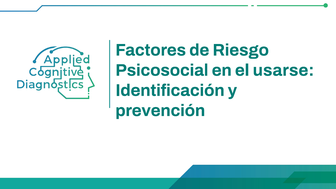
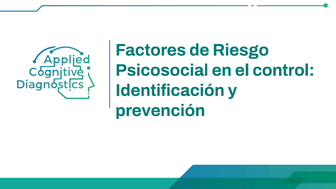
usarse: usarse -> control
